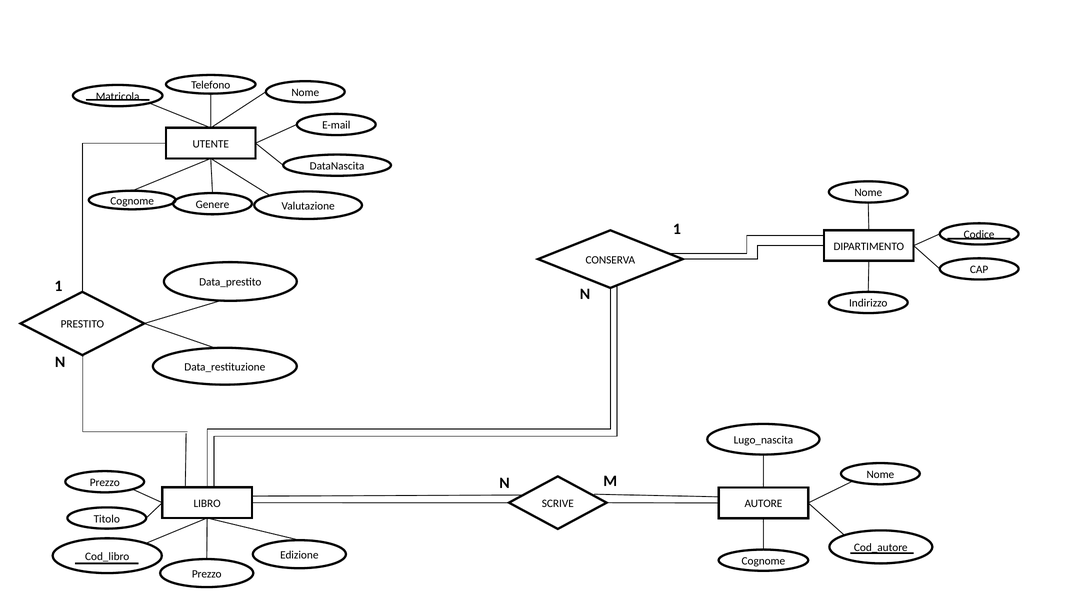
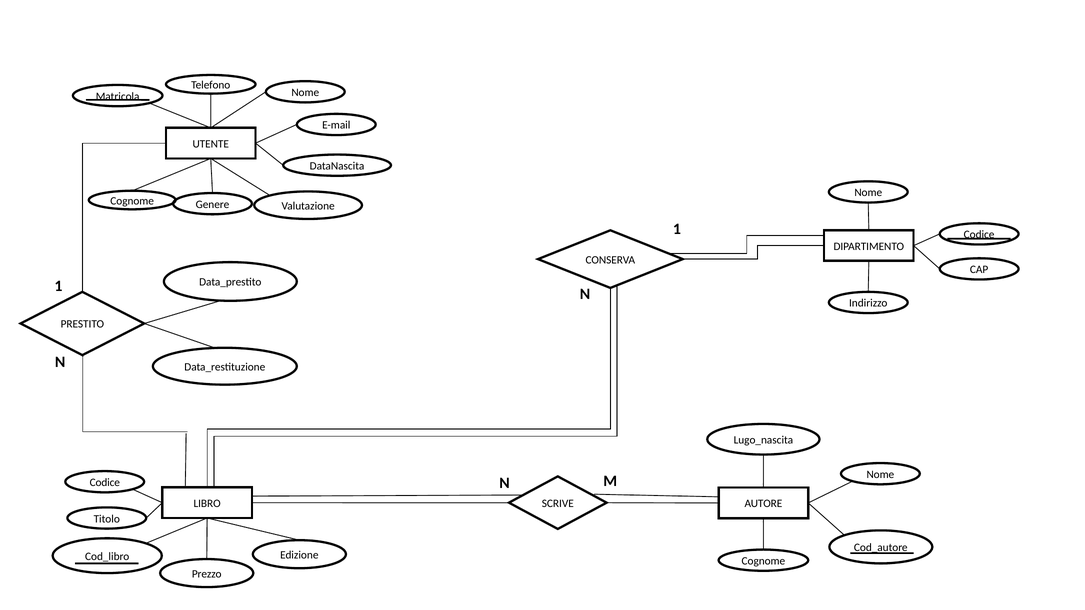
Prezzo at (105, 483): Prezzo -> Codice
